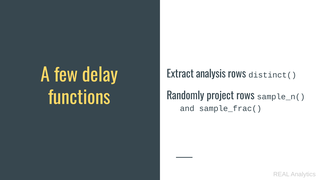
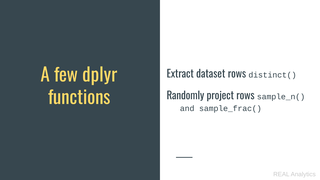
delay: delay -> dplyr
analysis: analysis -> dataset
